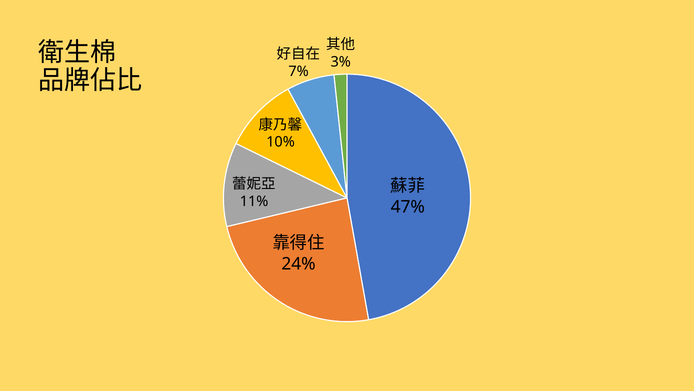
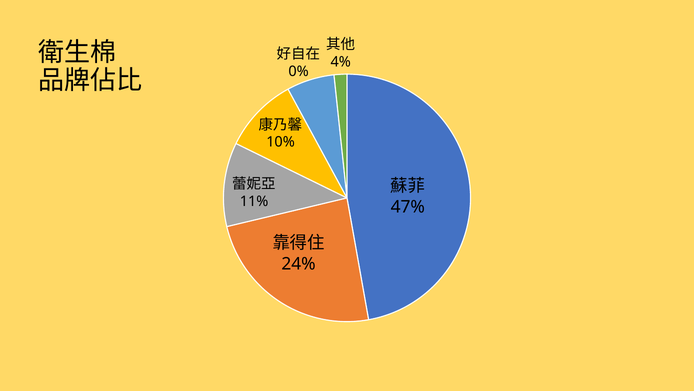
3%: 3% -> 4%
7%: 7% -> 0%
